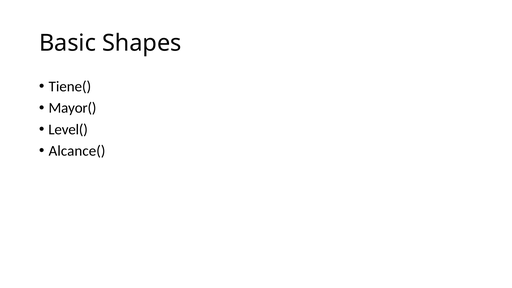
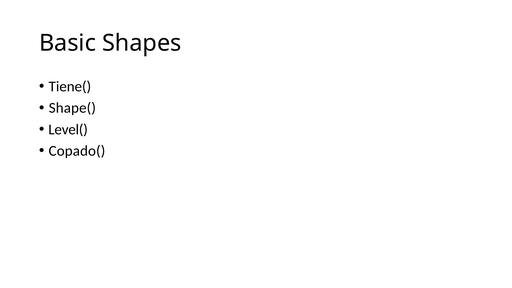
Mayor(: Mayor( -> Shape(
Alcance(: Alcance( -> Copado(
